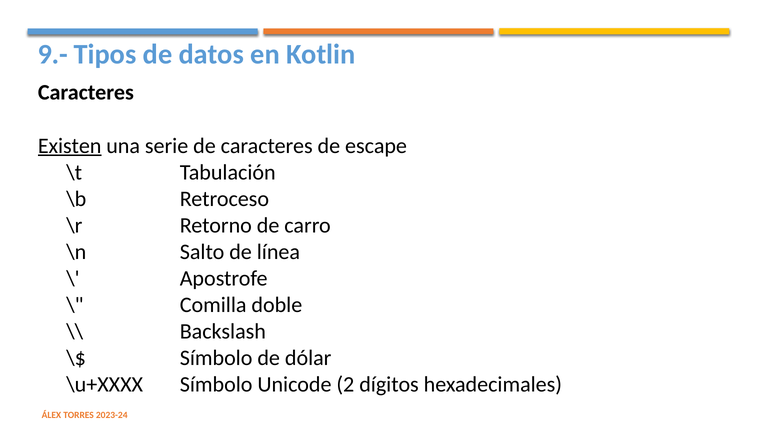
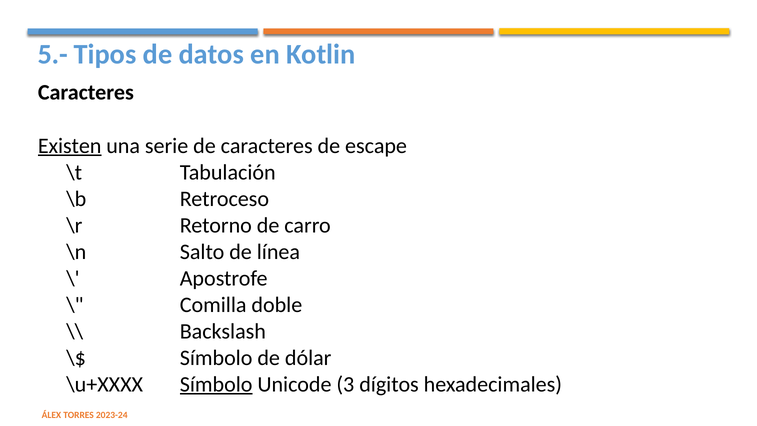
9.-: 9.- -> 5.-
Símbolo at (216, 384) underline: none -> present
2: 2 -> 3
